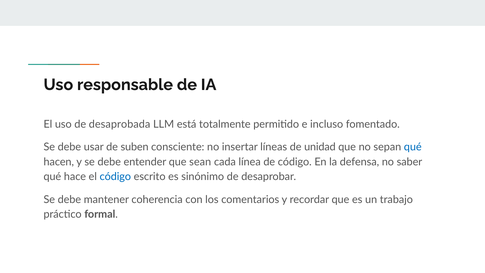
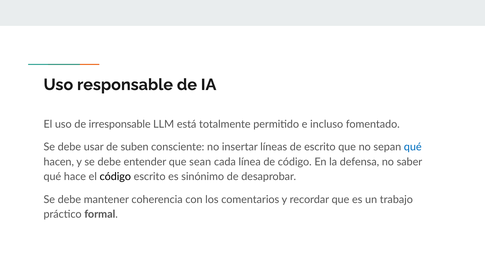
desaprobada: desaprobada -> irresponsable
de unidad: unidad -> escrito
código at (115, 177) colour: blue -> black
